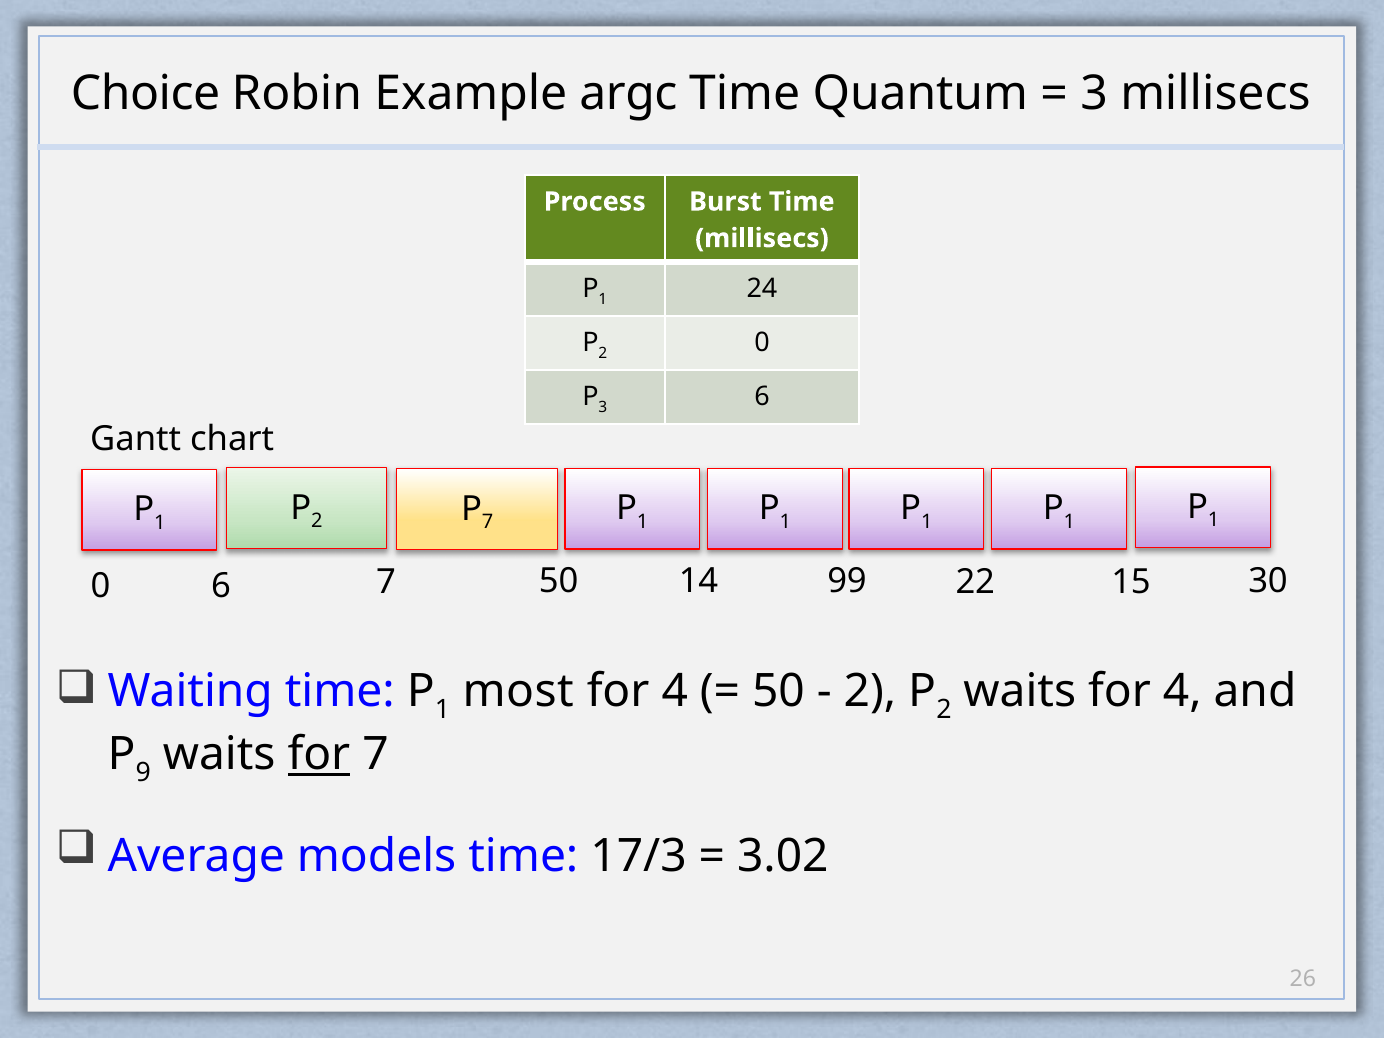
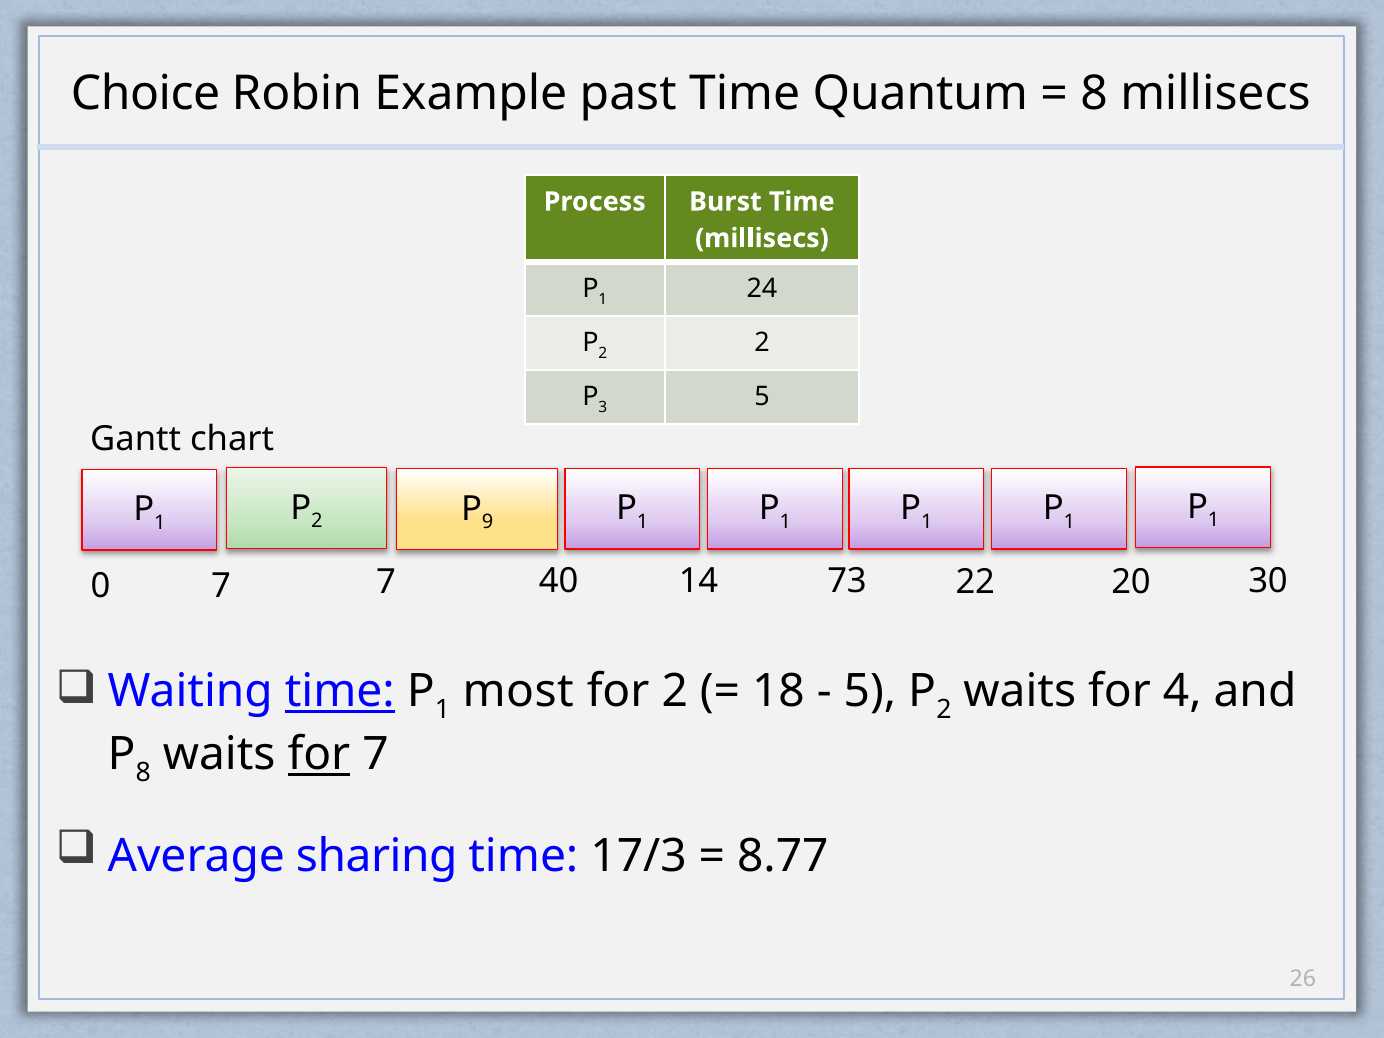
argc: argc -> past
3 at (1094, 94): 3 -> 8
0 at (762, 343): 0 -> 2
3 6: 6 -> 5
7 at (488, 522): 7 -> 9
7 50: 50 -> 40
99: 99 -> 73
15: 15 -> 20
0 6: 6 -> 7
time at (340, 692) underline: none -> present
4 at (675, 692): 4 -> 2
50 at (779, 692): 50 -> 18
2 at (870, 692): 2 -> 5
9 at (143, 772): 9 -> 8
models: models -> sharing
3.02: 3.02 -> 8.77
